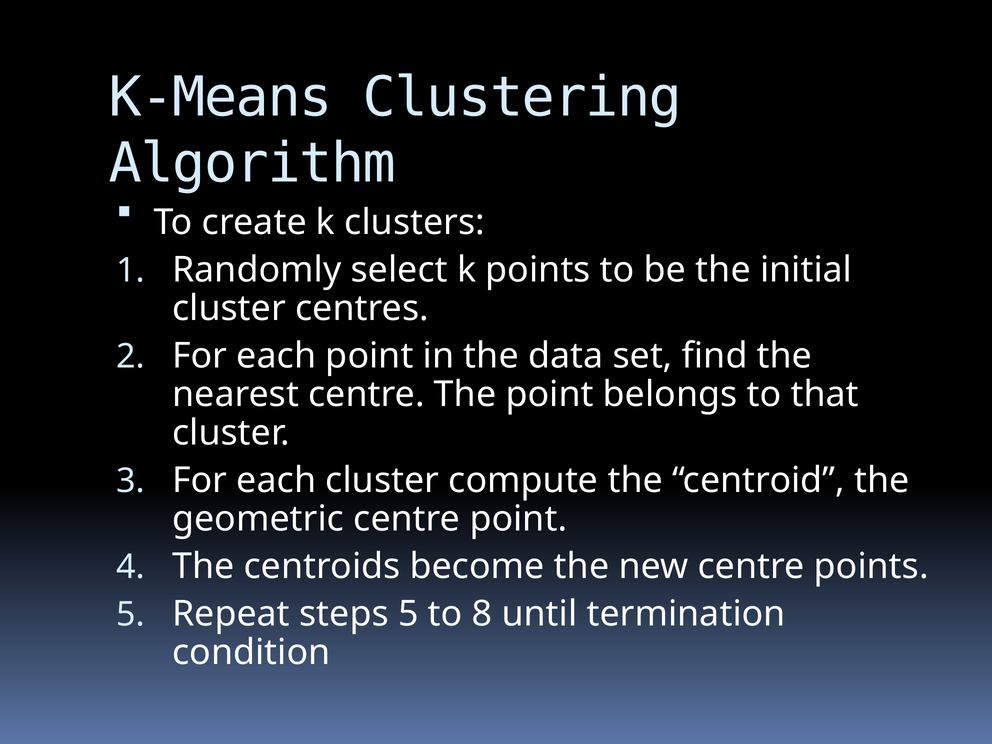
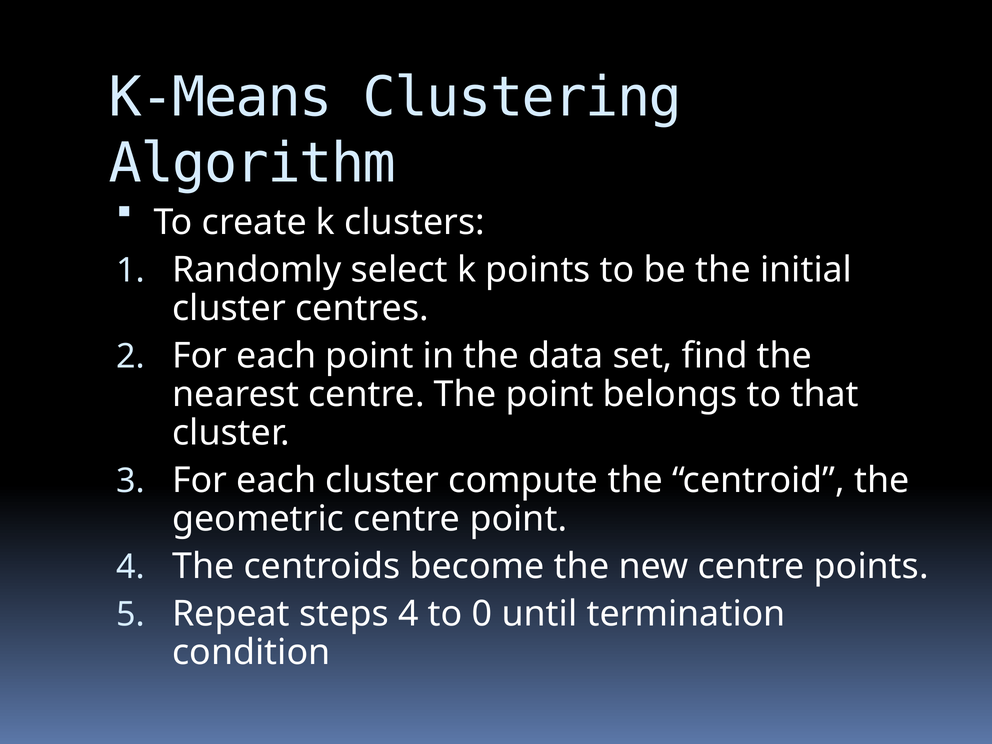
steps 5: 5 -> 4
8: 8 -> 0
